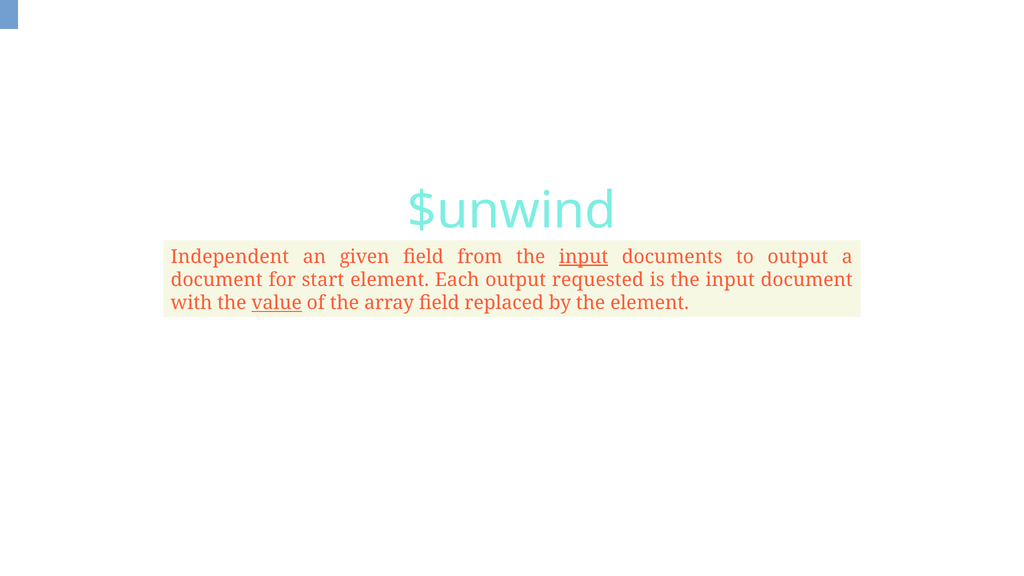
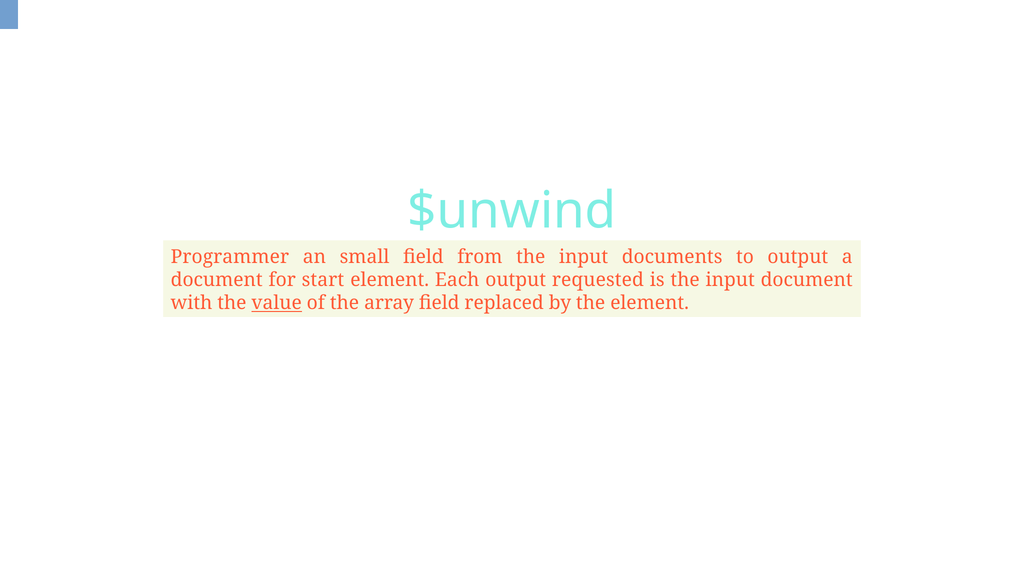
Independent: Independent -> Programmer
given: given -> small
input at (584, 257) underline: present -> none
